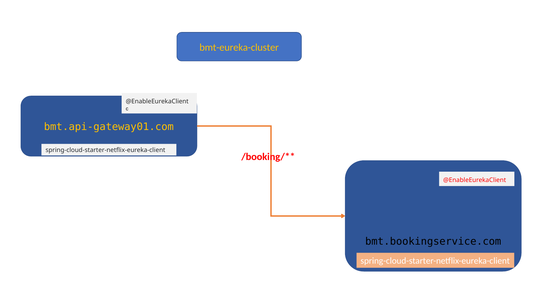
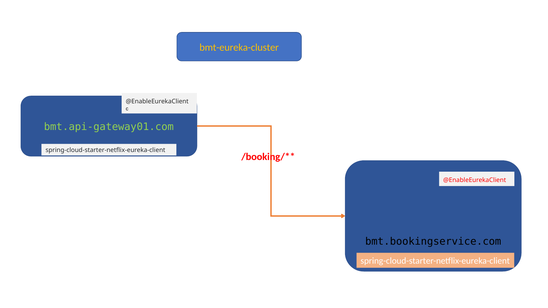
bmt.api-gateway01.com colour: yellow -> light green
